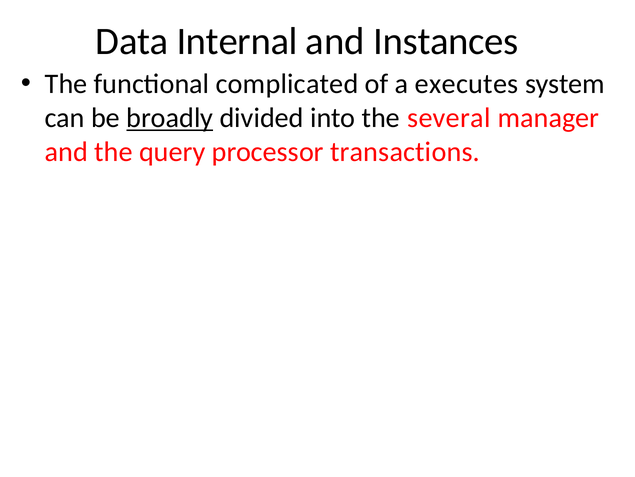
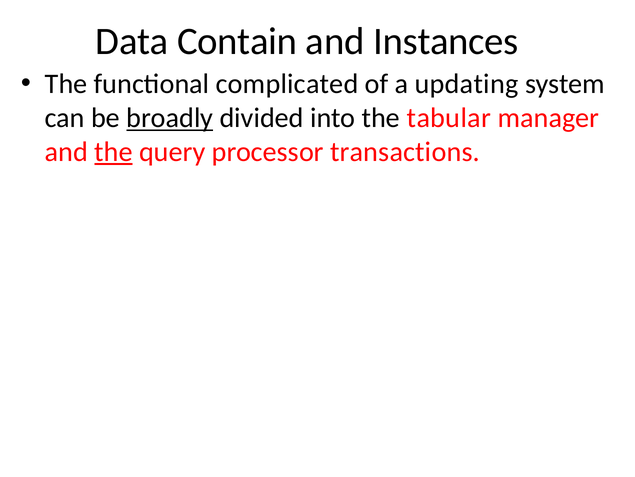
Internal: Internal -> Contain
executes: executes -> updating
several: several -> tabular
the at (113, 152) underline: none -> present
